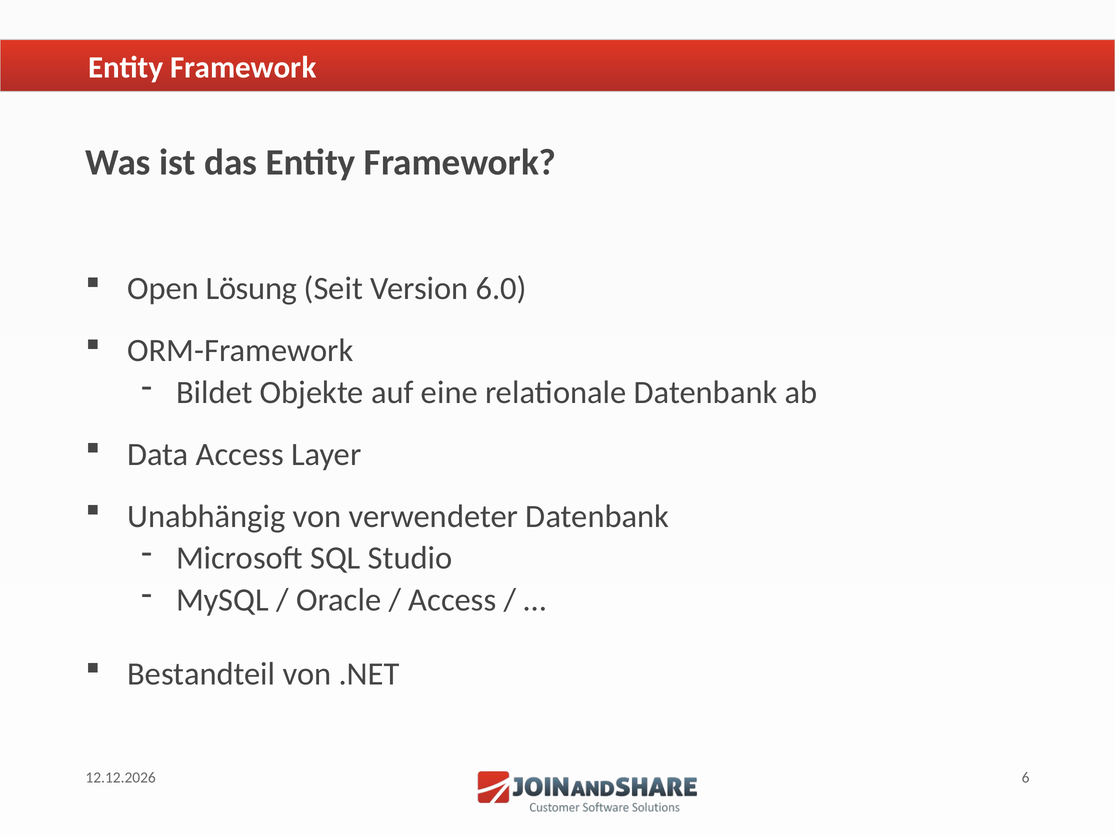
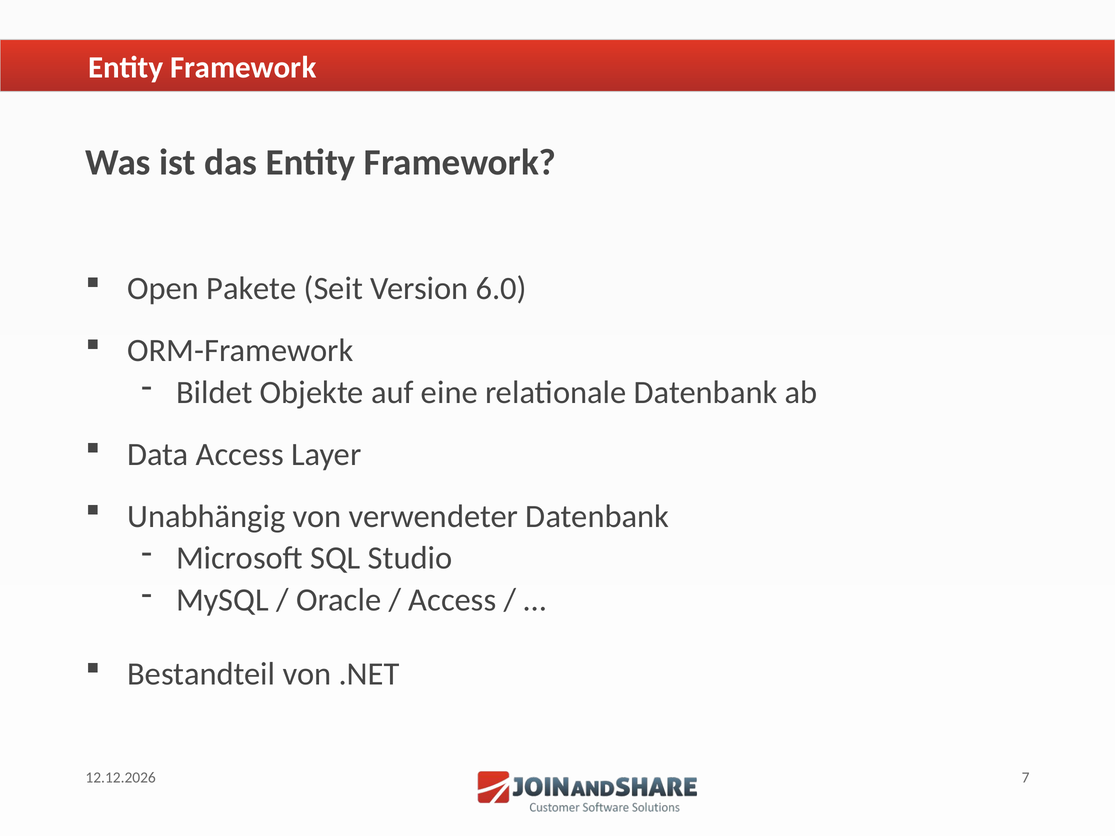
Lösung: Lösung -> Pakete
6: 6 -> 7
